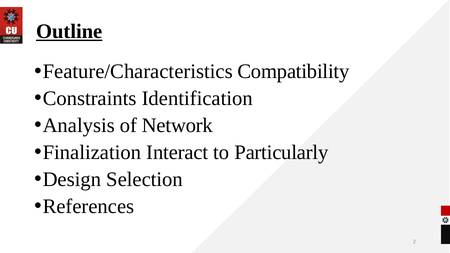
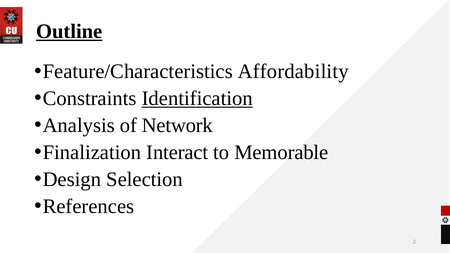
Compatibility: Compatibility -> Affordability
Identification underline: none -> present
Particularly: Particularly -> Memorable
